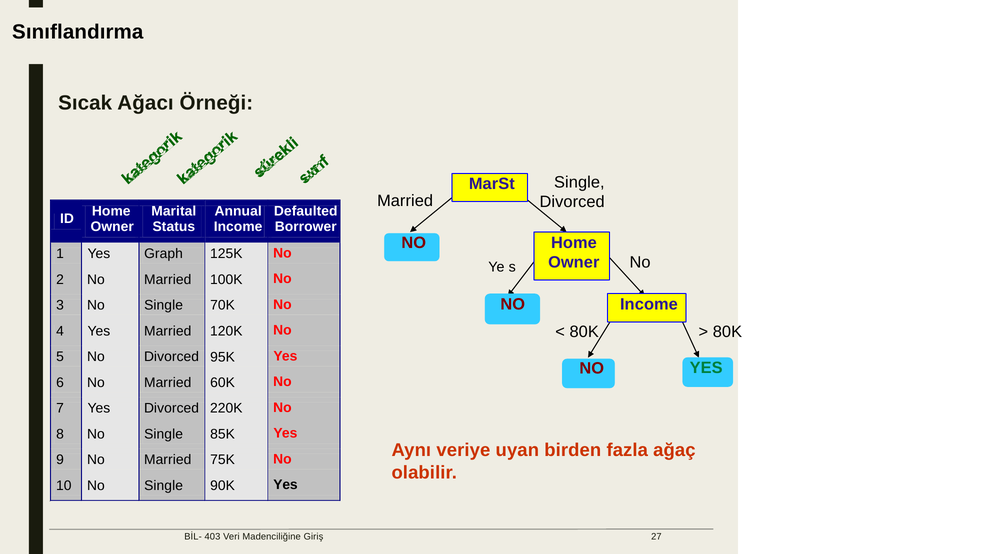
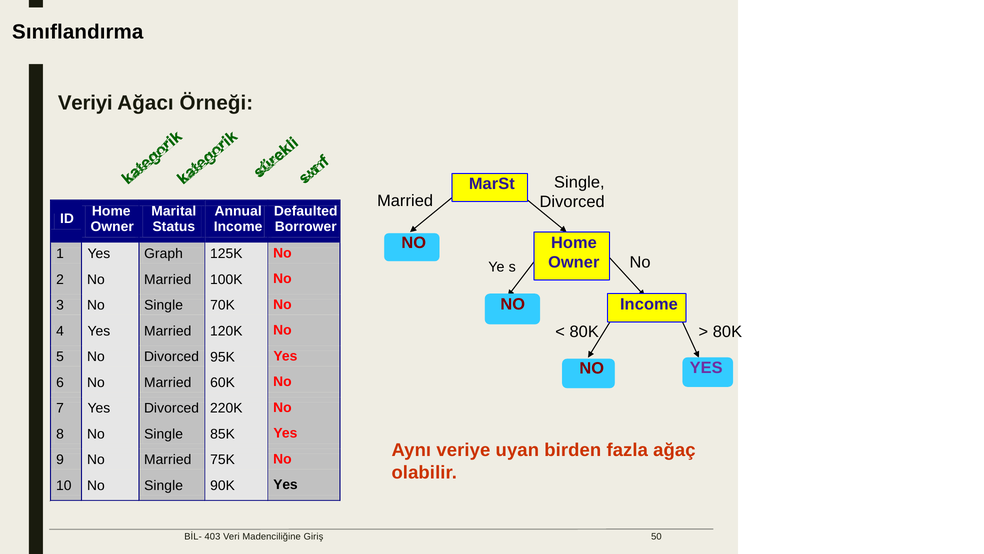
Sıcak: Sıcak -> Veriyi
YES at (706, 368) colour: green -> purple
27: 27 -> 50
